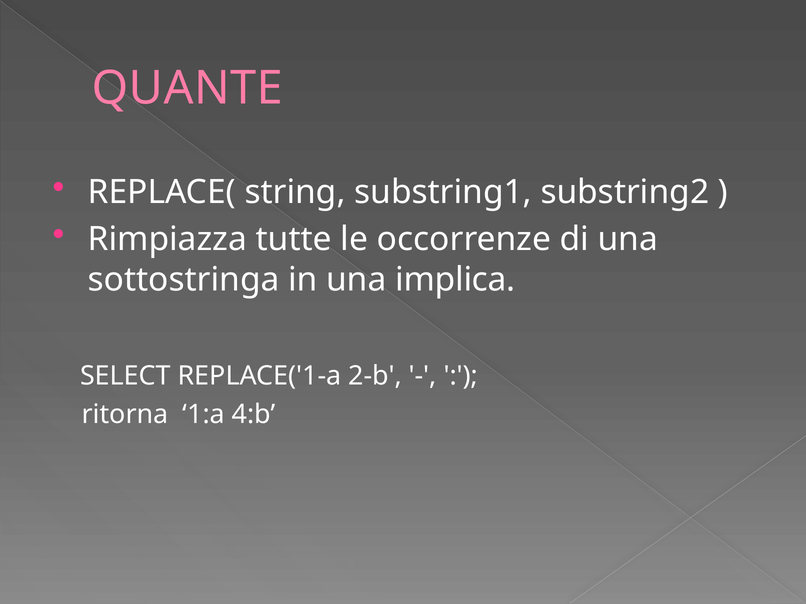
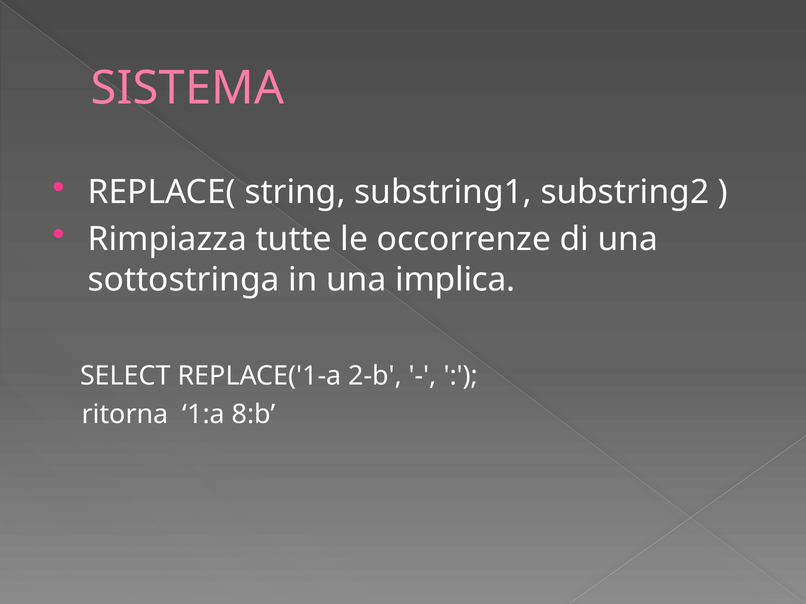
QUANTE: QUANTE -> SISTEMA
4:b: 4:b -> 8:b
